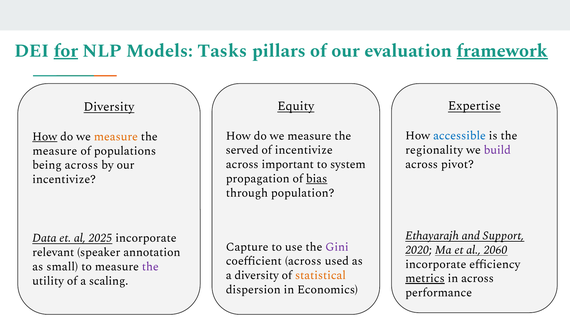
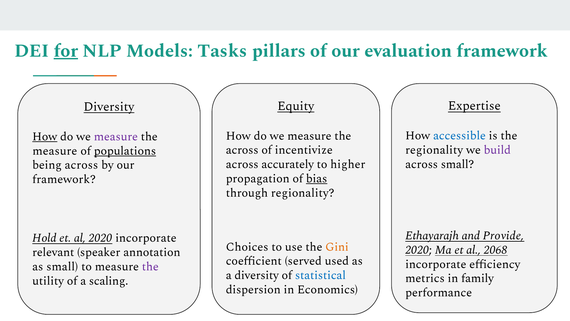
framework at (502, 51) underline: present -> none
measure at (116, 136) colour: orange -> purple
served at (242, 150): served -> across
populations underline: none -> present
across pivot: pivot -> small
important: important -> accurately
system: system -> higher
incentivize at (64, 179): incentivize -> framework
through population: population -> regionality
Support: Support -> Provide
Data: Data -> Hold
al 2025: 2025 -> 2020
Capture: Capture -> Choices
Gini colour: purple -> orange
2060: 2060 -> 2068
coefficient across: across -> served
statistical colour: orange -> blue
metrics underline: present -> none
in across: across -> family
